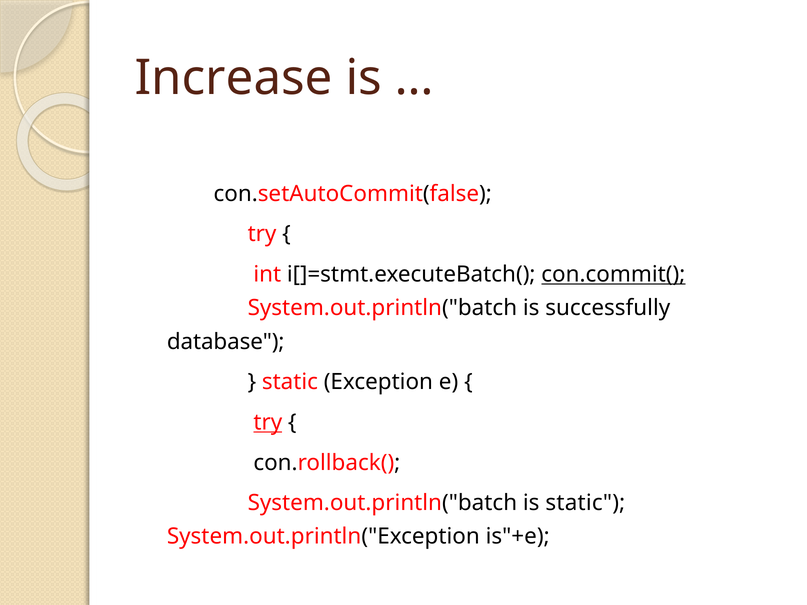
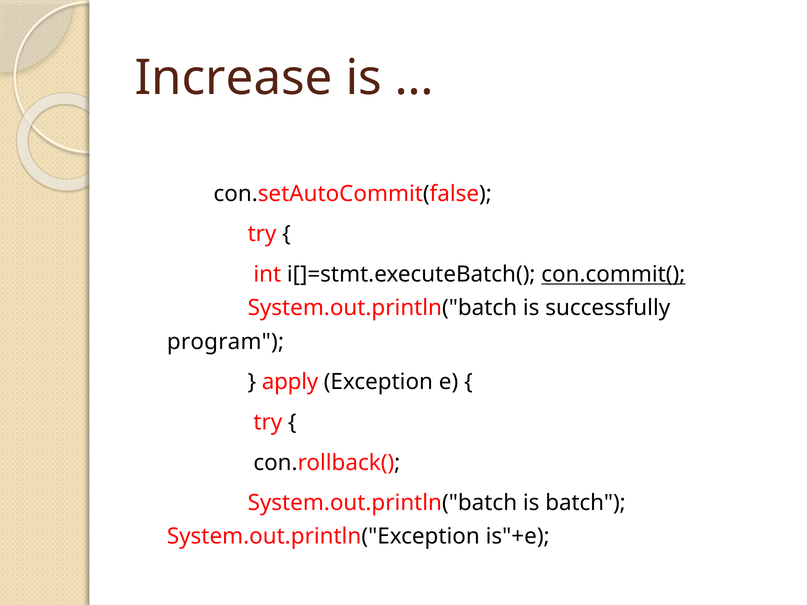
database: database -> program
static at (290, 382): static -> apply
try at (268, 422) underline: present -> none
is static: static -> batch
